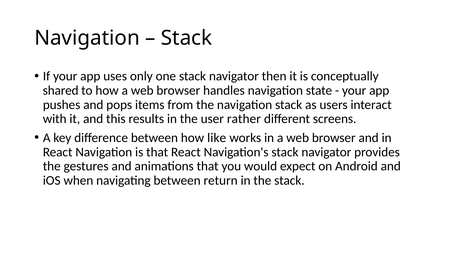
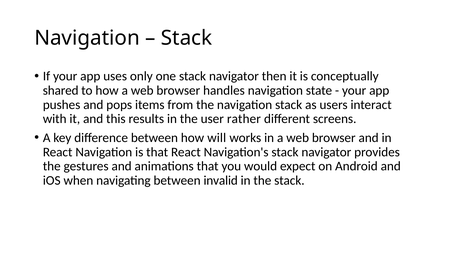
like: like -> will
return: return -> invalid
